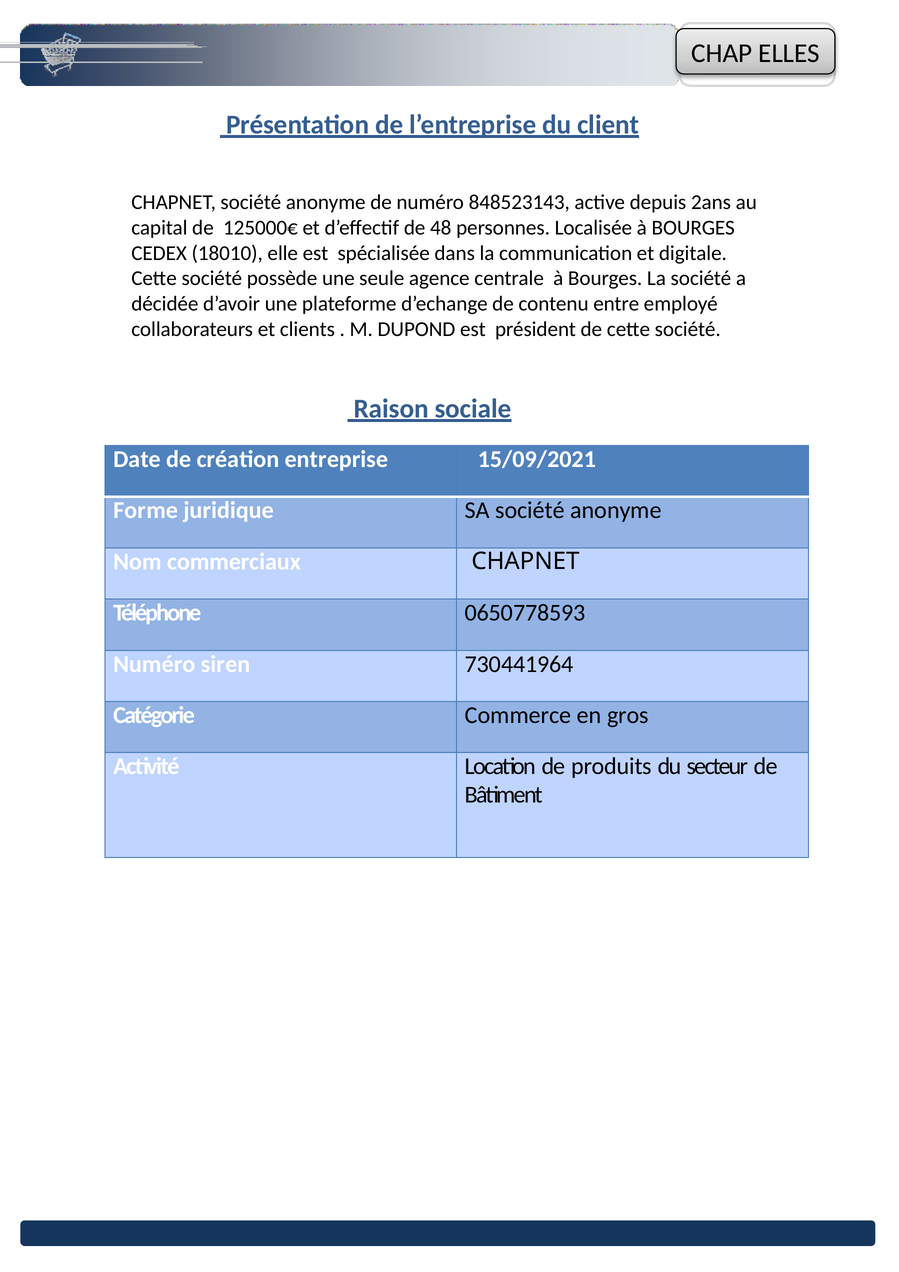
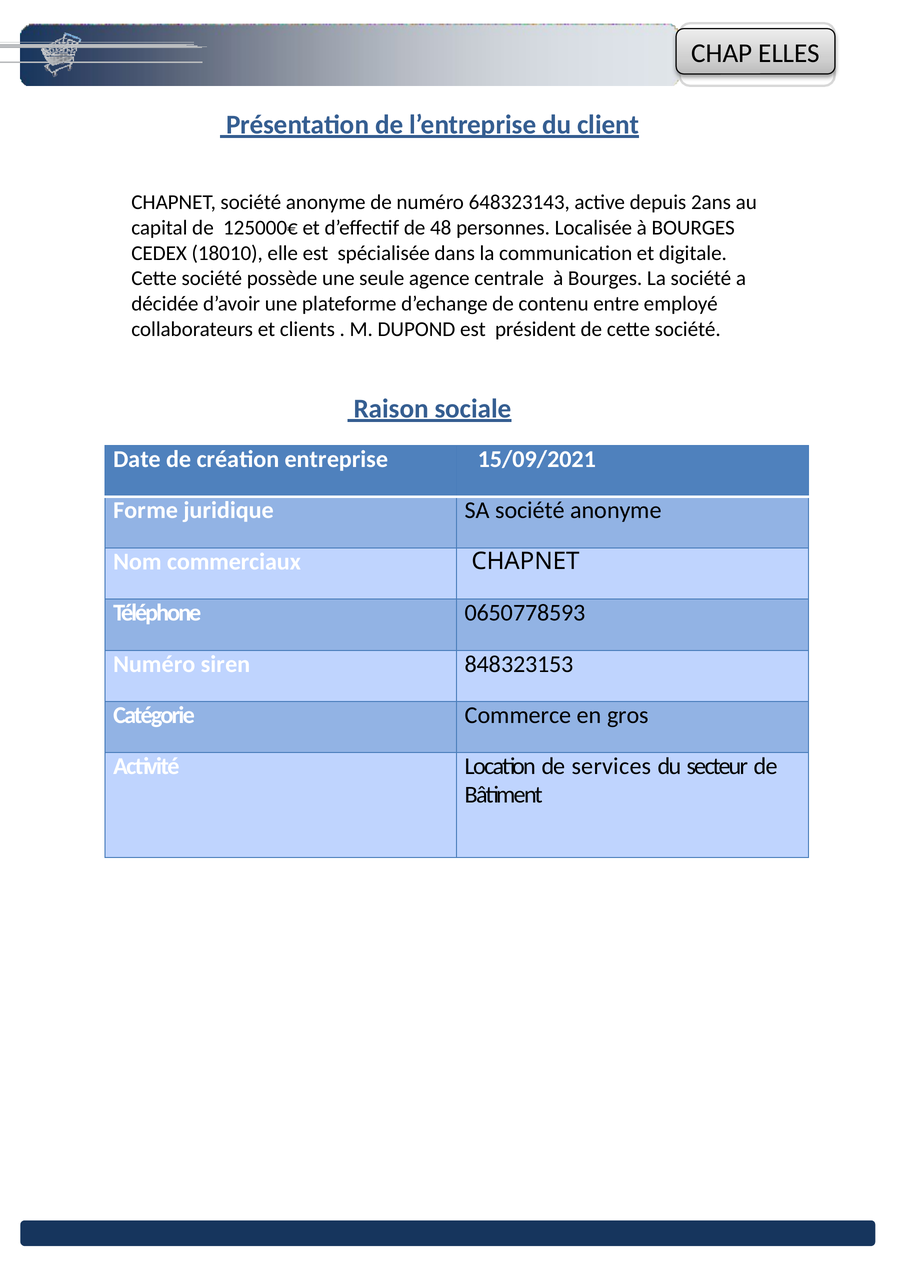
848523143: 848523143 -> 648323143
730441964: 730441964 -> 848323153
produits: produits -> services
